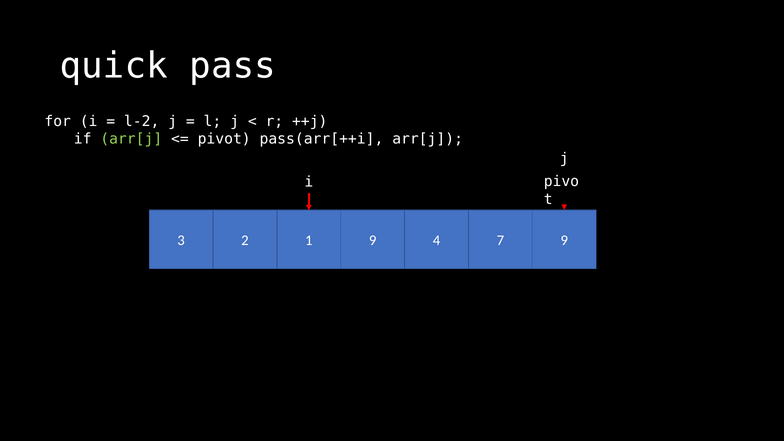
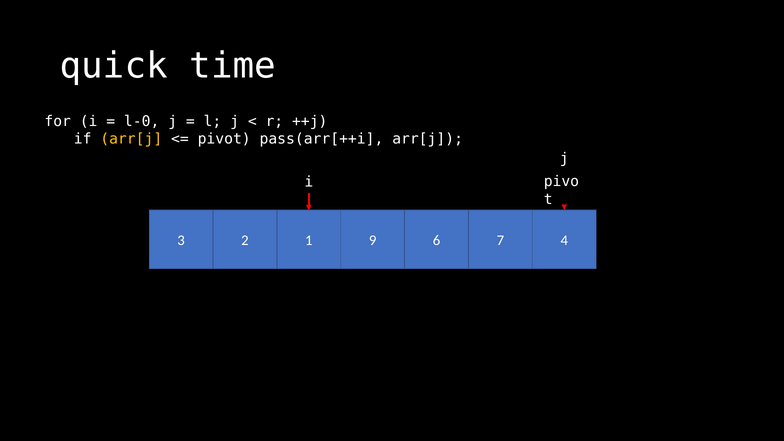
pass: pass -> time
l-2: l-2 -> l-0
arr[j at (131, 139) colour: light green -> yellow
4: 4 -> 6
7 9: 9 -> 4
